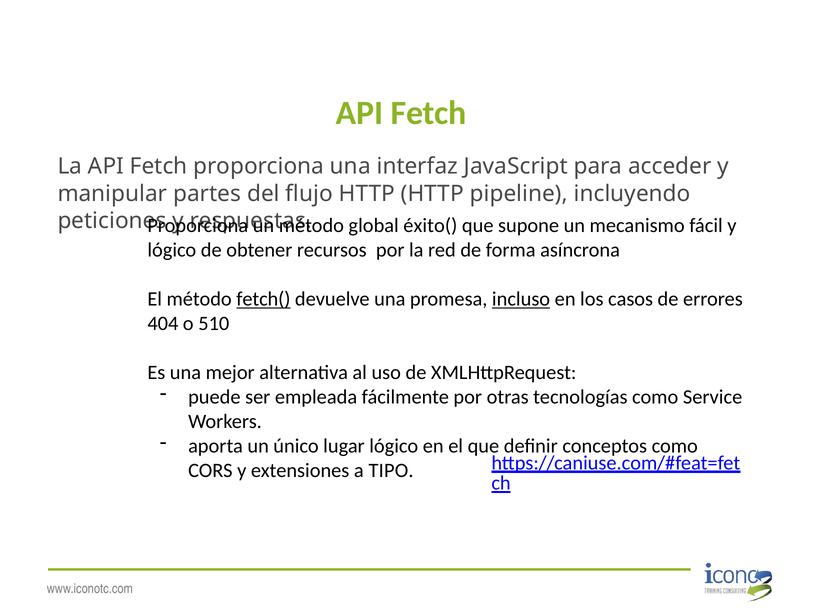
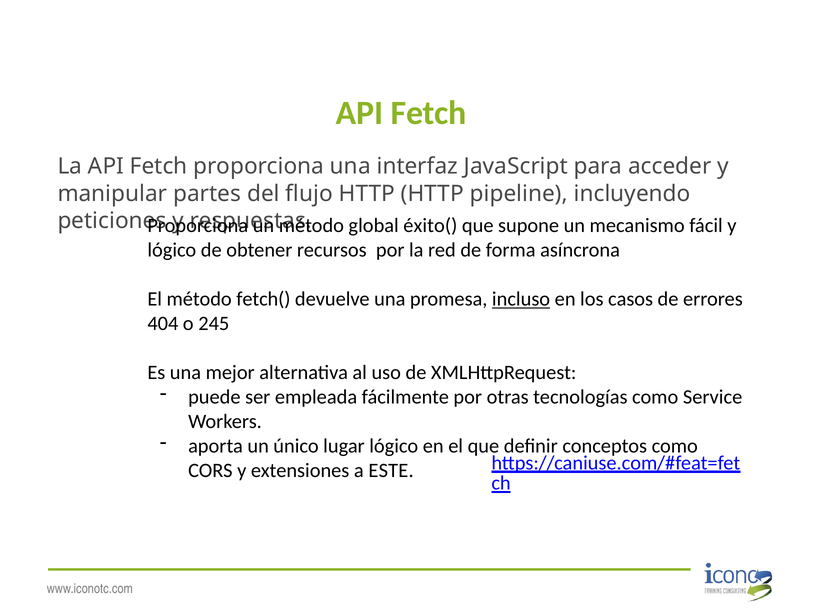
fetch( underline: present -> none
510: 510 -> 245
TIPO: TIPO -> ESTE
